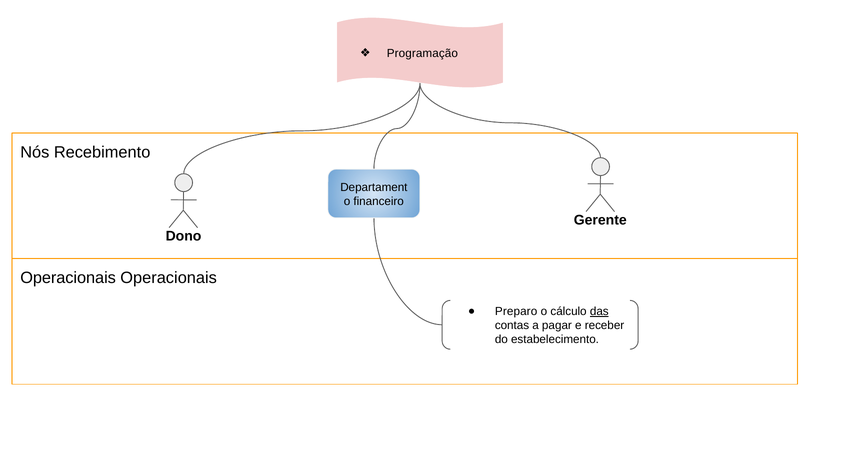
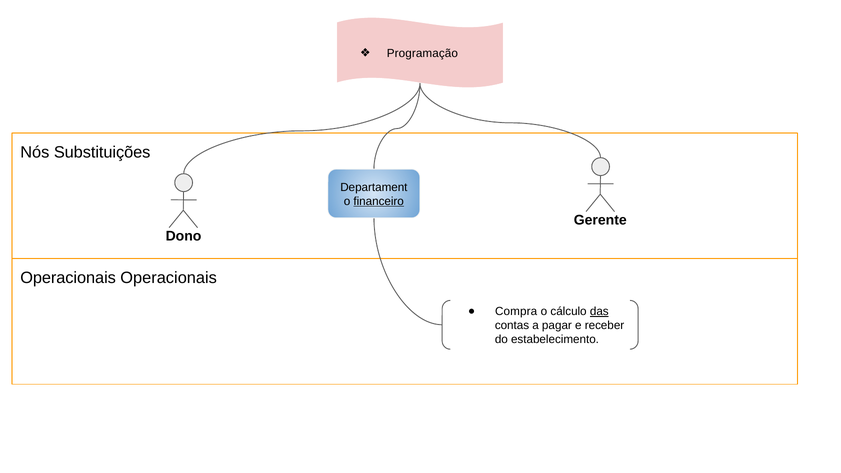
Recebimento: Recebimento -> Substituições
financeiro underline: none -> present
Preparo: Preparo -> Compra
